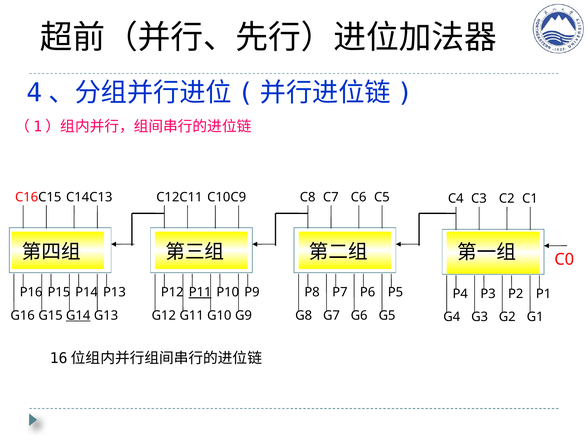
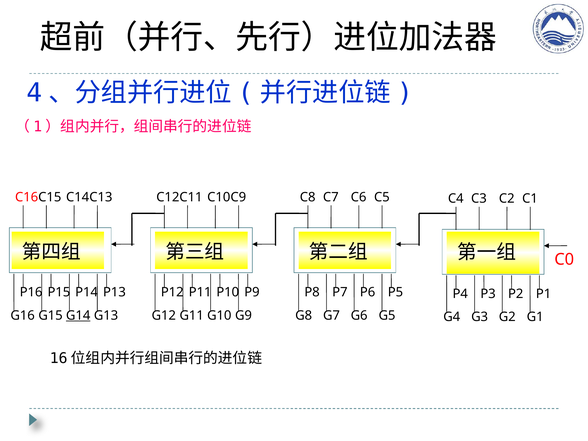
P11 underline: present -> none
